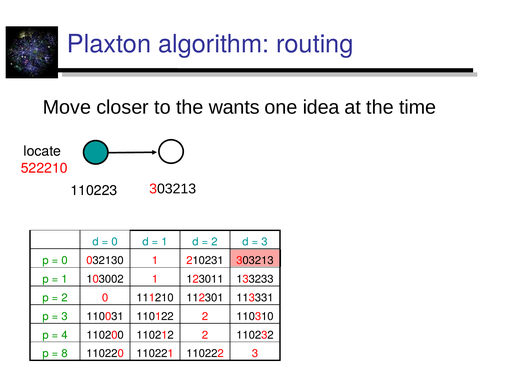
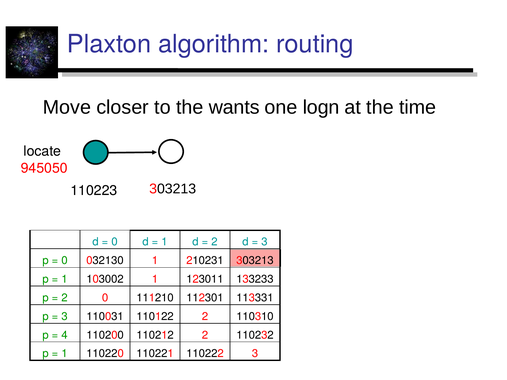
idea: idea -> logn
522210: 522210 -> 945050
8 at (64, 354): 8 -> 1
